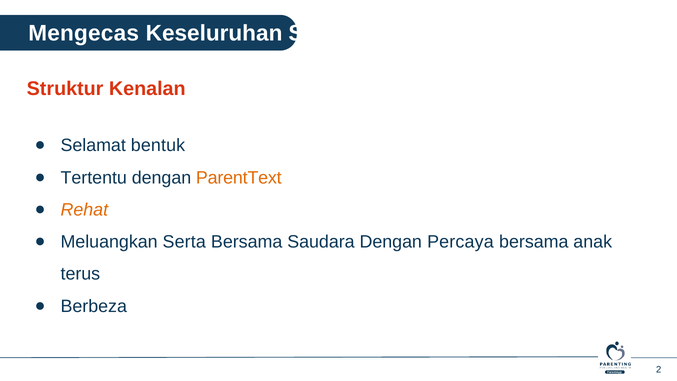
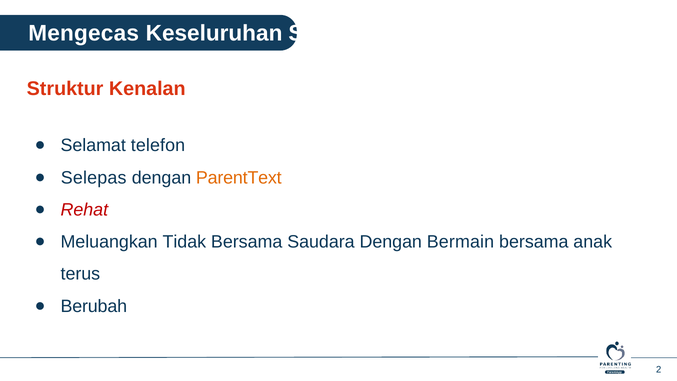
bentuk: bentuk -> telefon
Tertentu: Tertentu -> Selepas
Rehat colour: orange -> red
Serta: Serta -> Tidak
Percaya: Percaya -> Bermain
Berbeza: Berbeza -> Berubah
